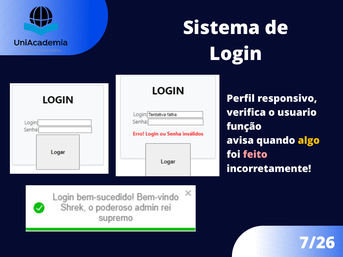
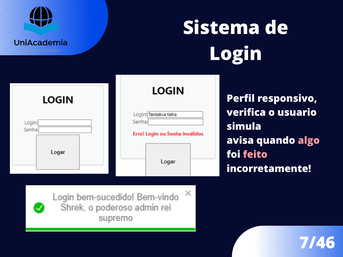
função: função -> simula
algo colour: yellow -> pink
7/26: 7/26 -> 7/46
